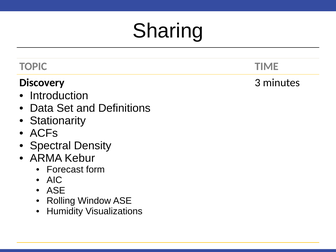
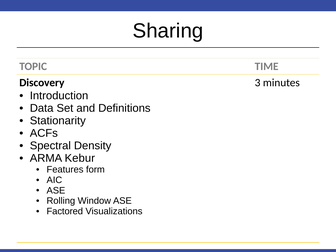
Forecast: Forecast -> Features
Humidity: Humidity -> Factored
